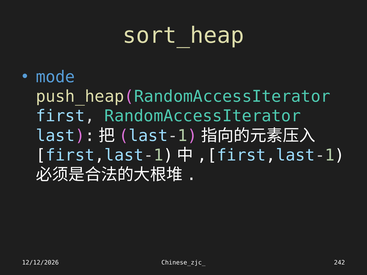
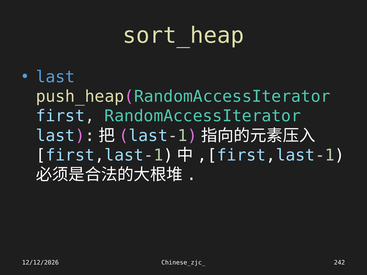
mode: mode -> last
